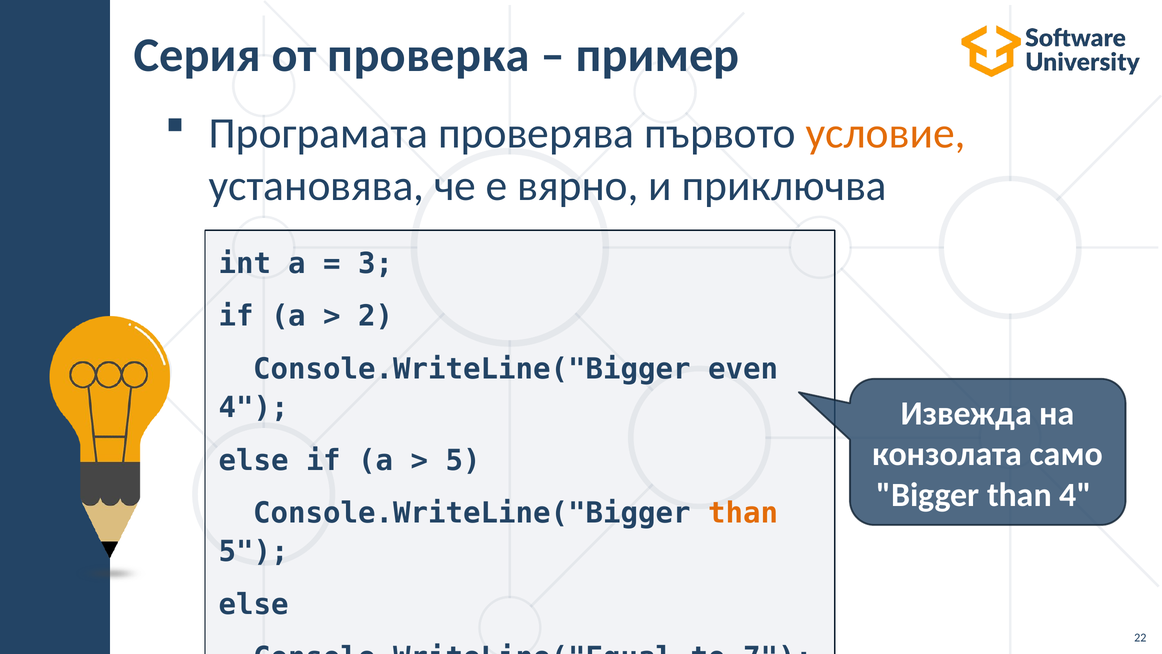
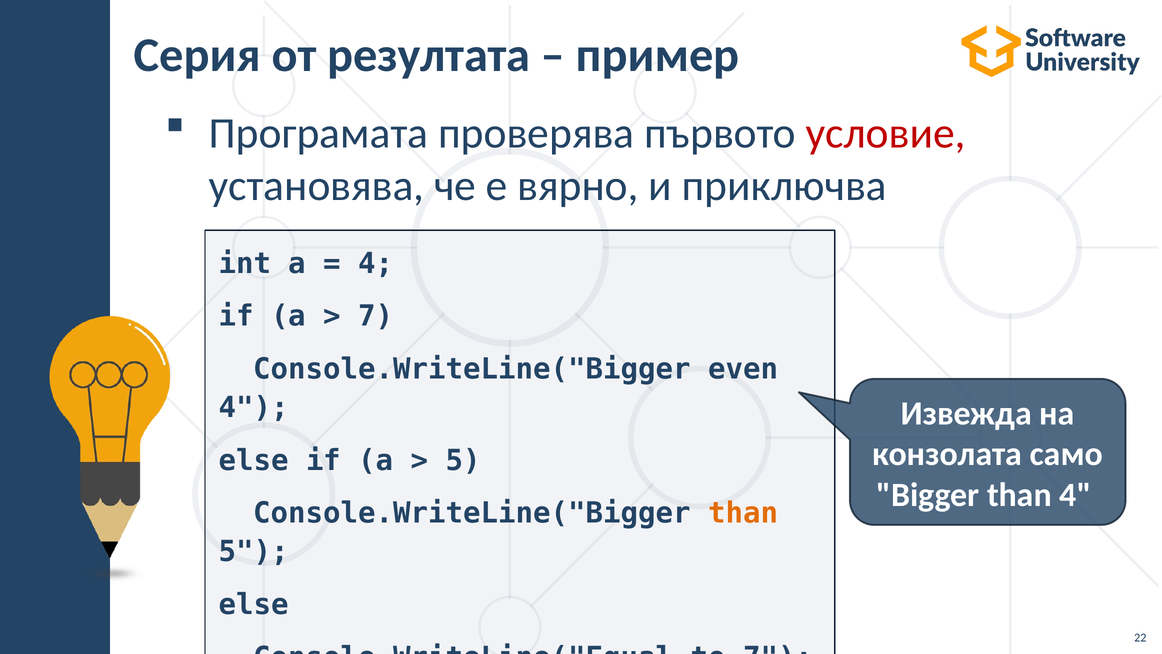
проверка: проверка -> резултата
условие colour: orange -> red
3 at (376, 263): 3 -> 4
2 at (376, 316): 2 -> 7
